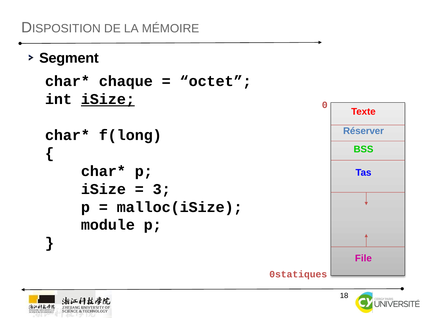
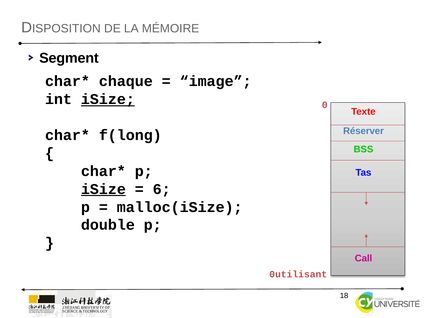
octet: octet -> image
iSize at (103, 190) underline: none -> present
3: 3 -> 6
module: module -> double
File: File -> Call
0statiques: 0statiques -> 0utilisant
